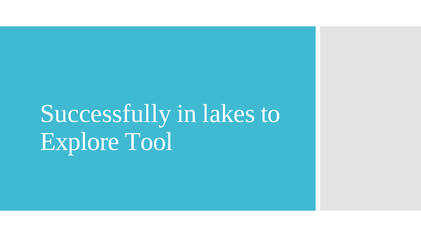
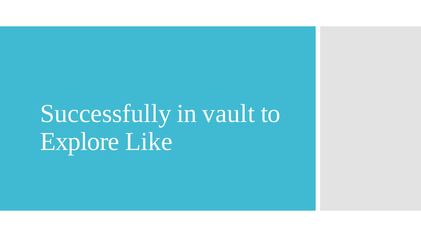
lakes: lakes -> vault
Tool: Tool -> Like
